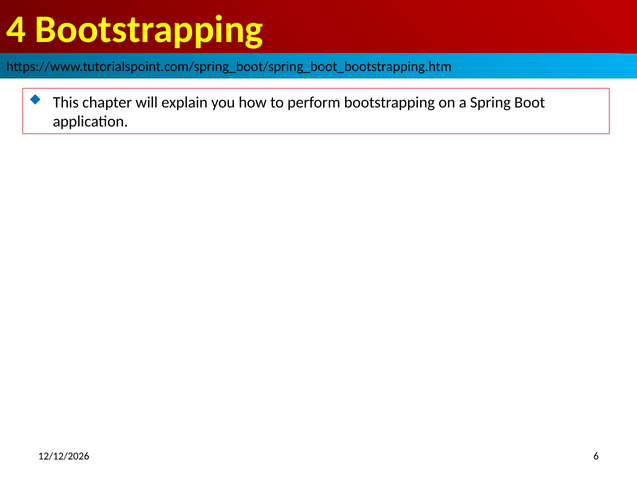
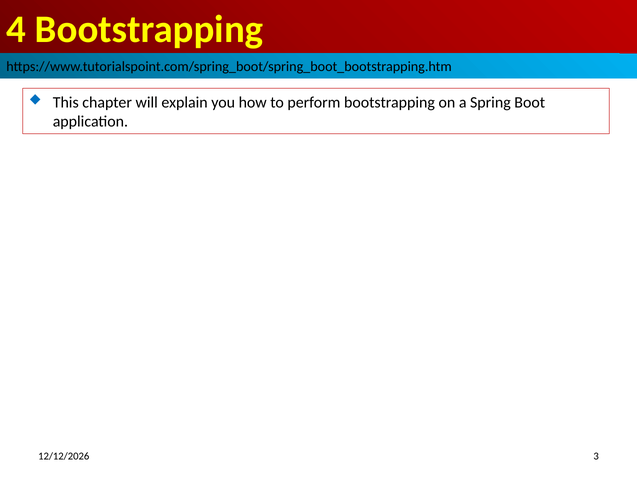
6: 6 -> 3
